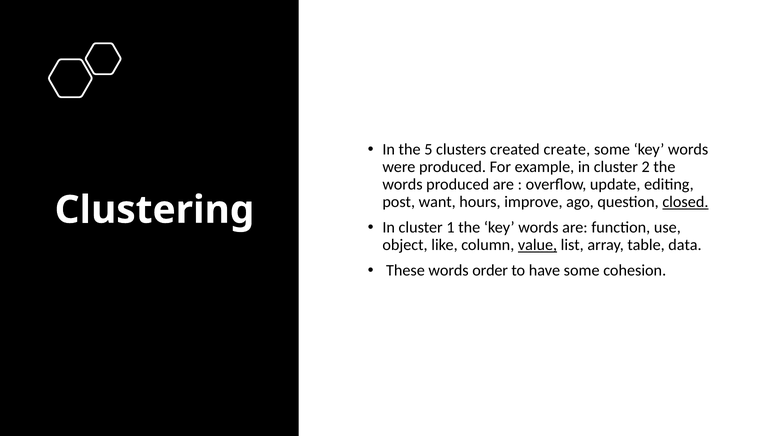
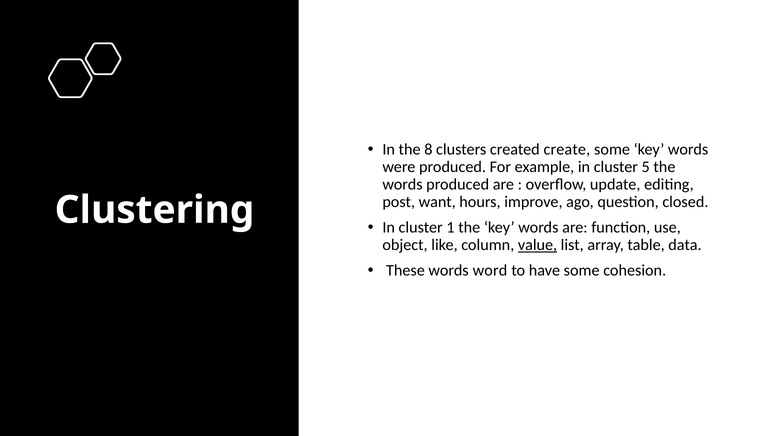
5: 5 -> 8
2: 2 -> 5
closed underline: present -> none
order: order -> word
